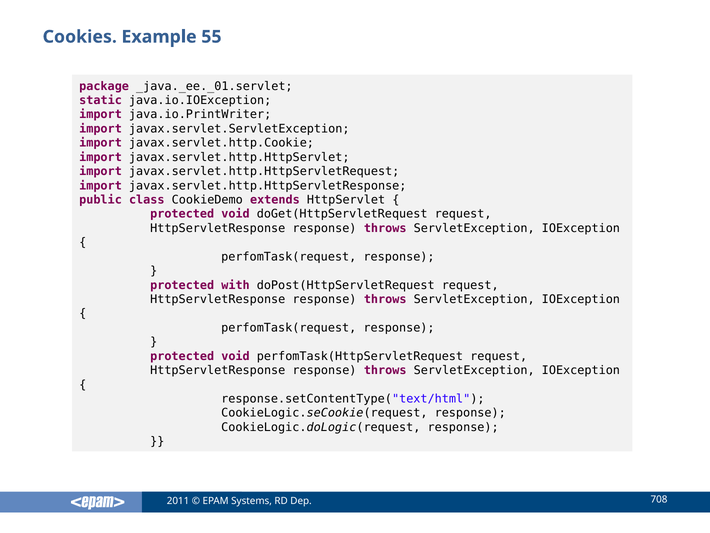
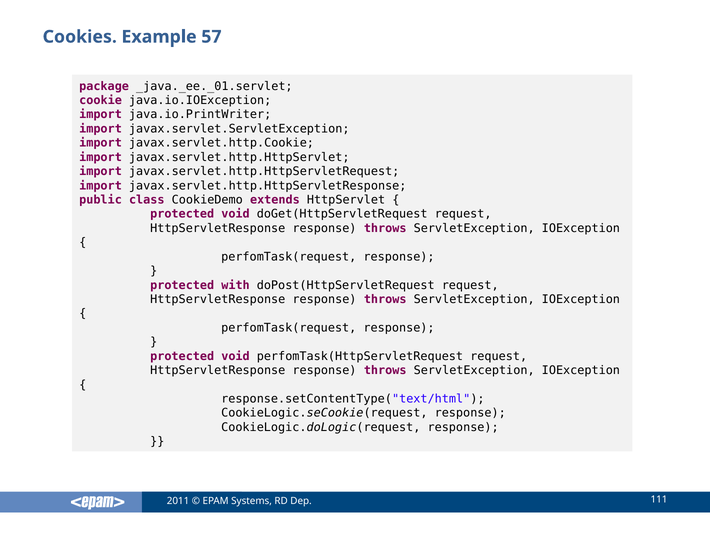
55: 55 -> 57
static: static -> cookie
708: 708 -> 111
